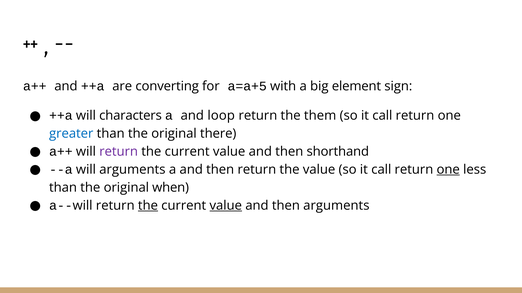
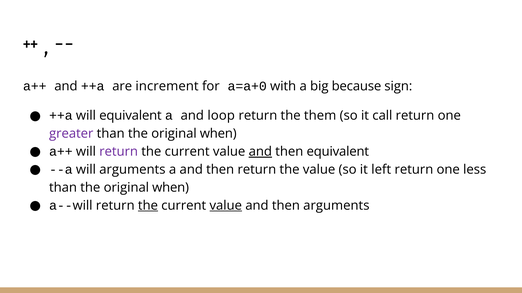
converting: converting -> increment
a=a+5: a=a+5 -> a=a+0
element: element -> because
will characters: characters -> equivalent
greater colour: blue -> purple
there at (218, 134): there -> when
and at (260, 152) underline: none -> present
then shorthand: shorthand -> equivalent
value so it call: call -> left
one at (448, 170) underline: present -> none
